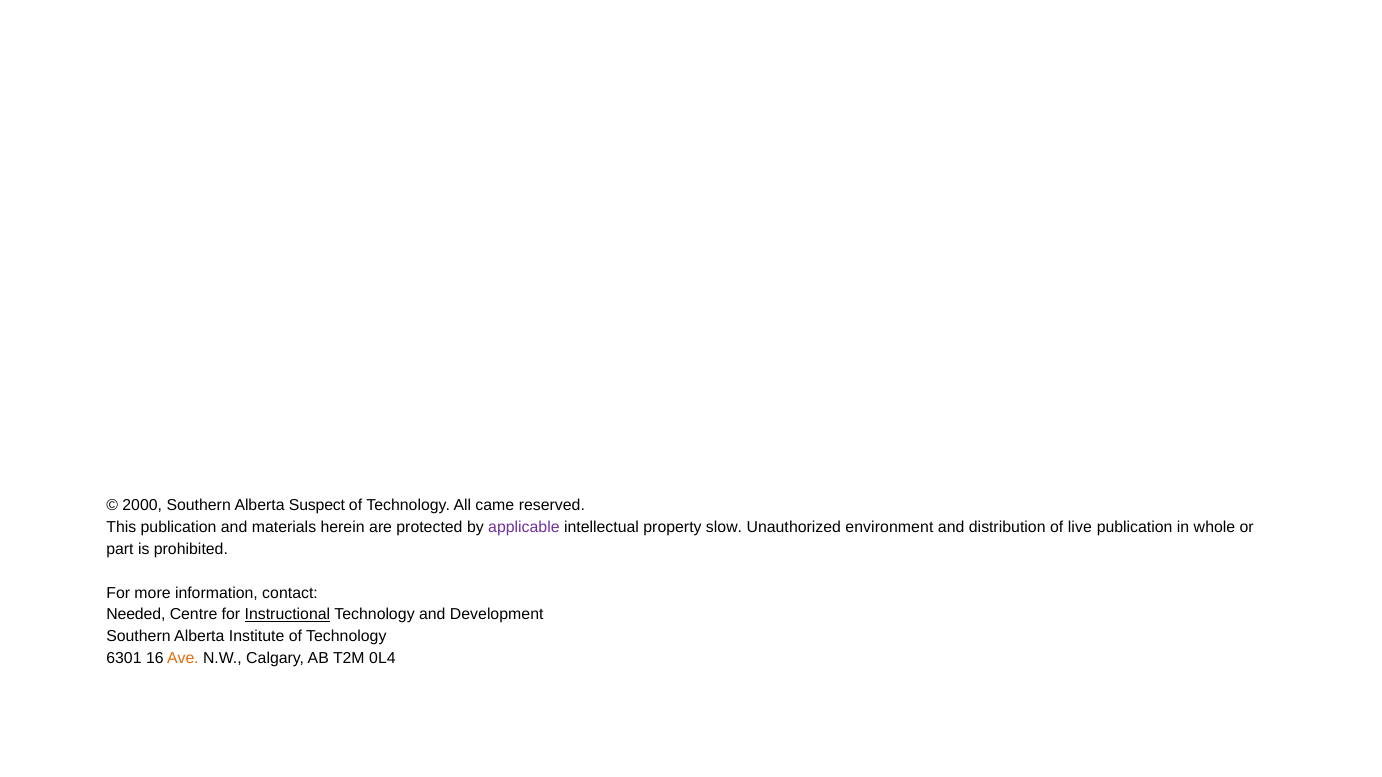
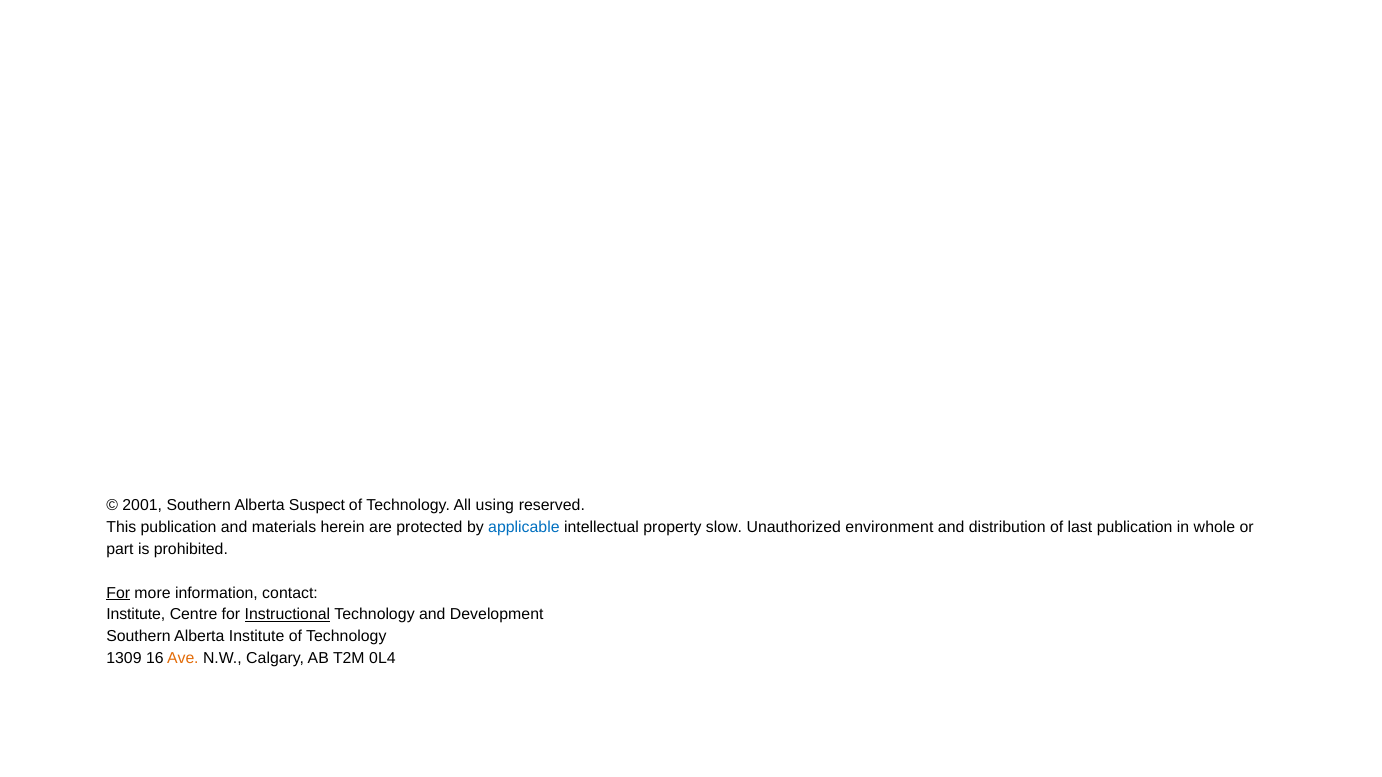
2000: 2000 -> 2001
came: came -> using
applicable colour: purple -> blue
live: live -> last
For at (118, 593) underline: none -> present
Needed at (136, 615): Needed -> Institute
6301: 6301 -> 1309
